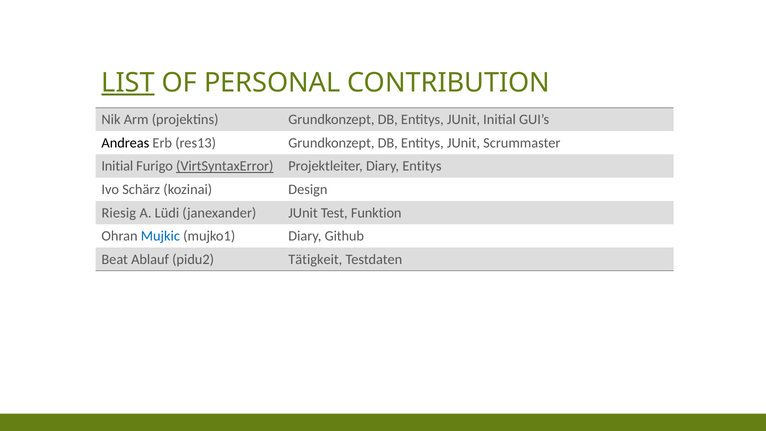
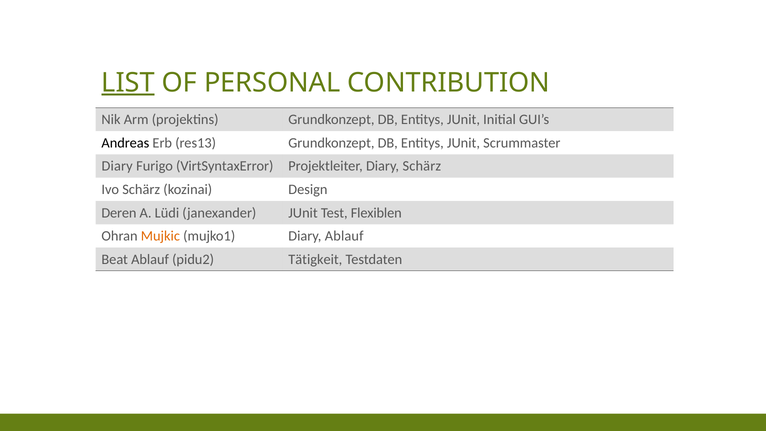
Initial at (117, 166): Initial -> Diary
VirtSyntaxError underline: present -> none
Diary Entitys: Entitys -> Schärz
Riesig: Riesig -> Deren
Funktion: Funktion -> Flexiblen
Mujkic colour: blue -> orange
Diary Github: Github -> Ablauf
